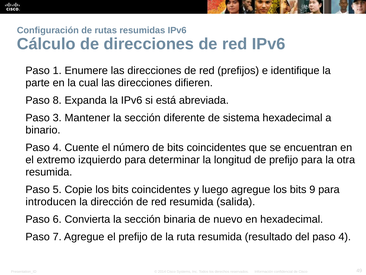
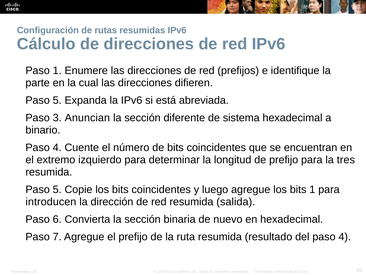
8 at (57, 100): 8 -> 5
Mantener: Mantener -> Anuncian
otra: otra -> tres
bits 9: 9 -> 1
